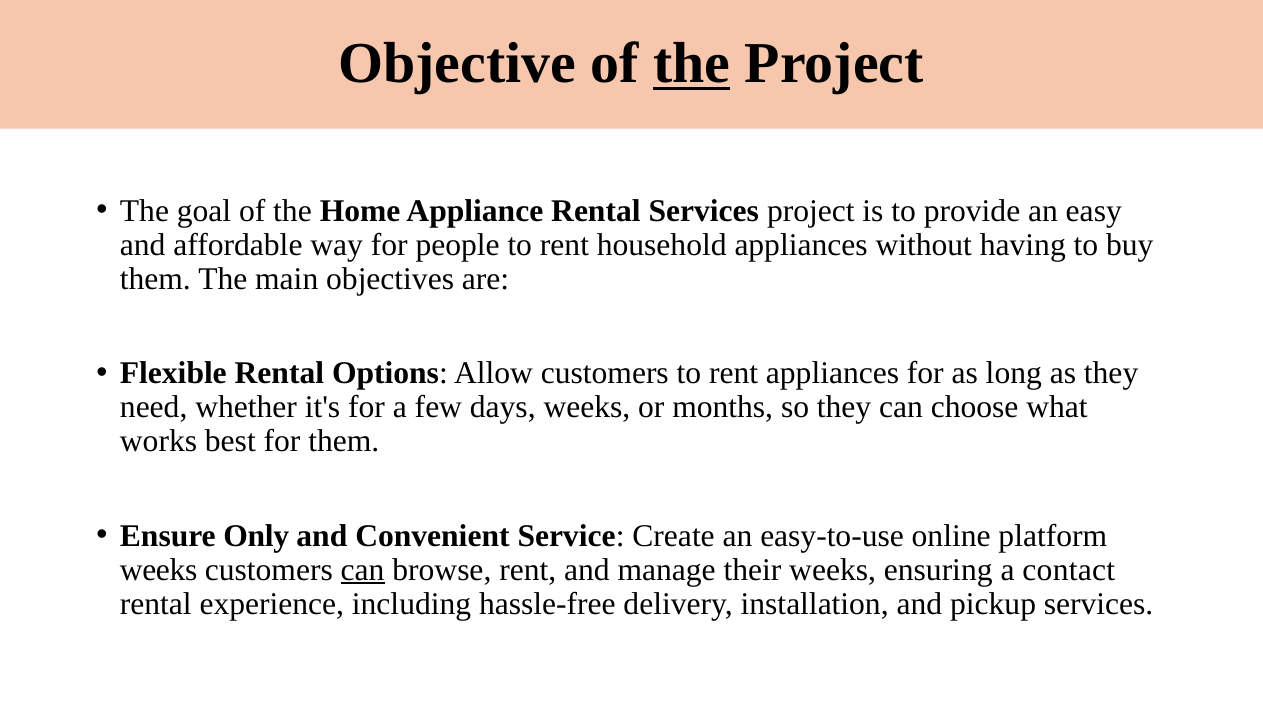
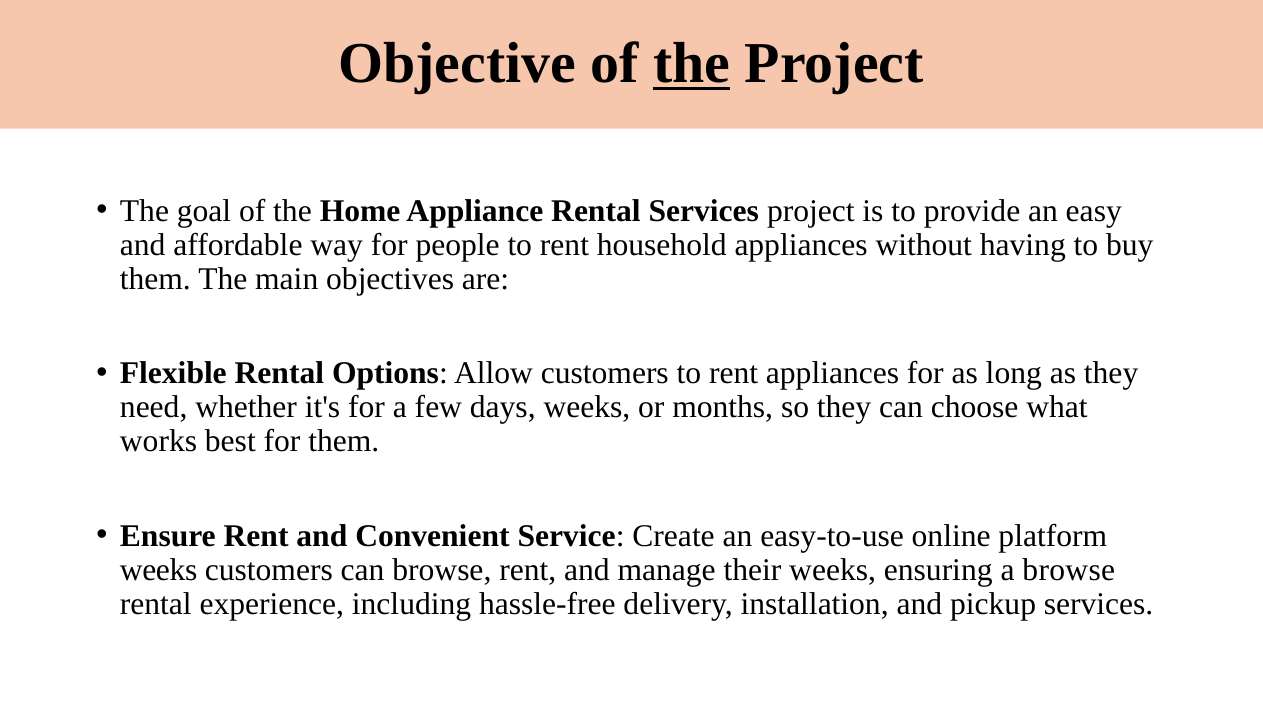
Ensure Only: Only -> Rent
can at (363, 570) underline: present -> none
a contact: contact -> browse
